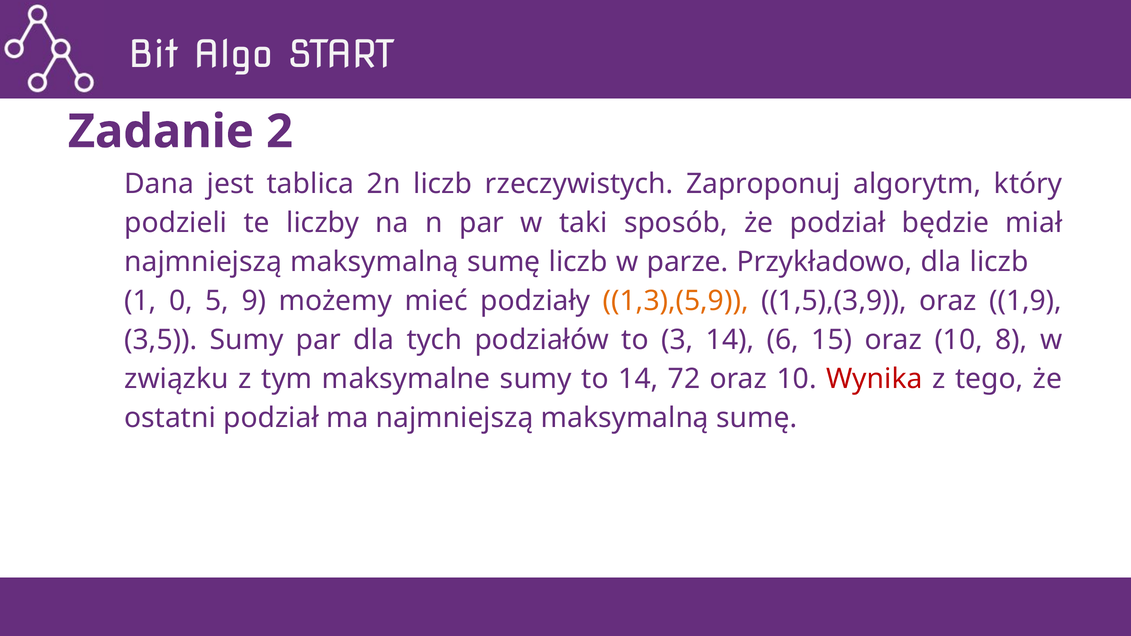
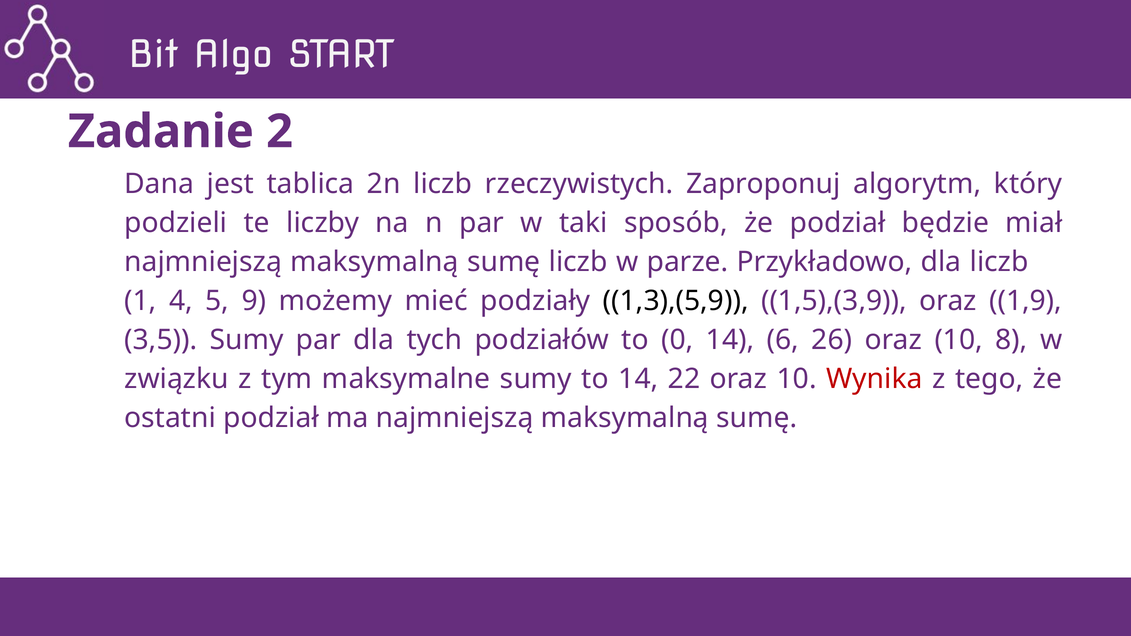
0: 0 -> 4
1,3),(5,9 colour: orange -> black
3: 3 -> 0
15: 15 -> 26
72: 72 -> 22
